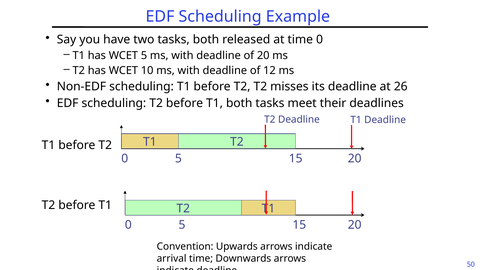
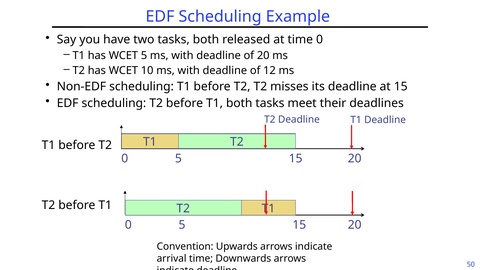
at 26: 26 -> 15
